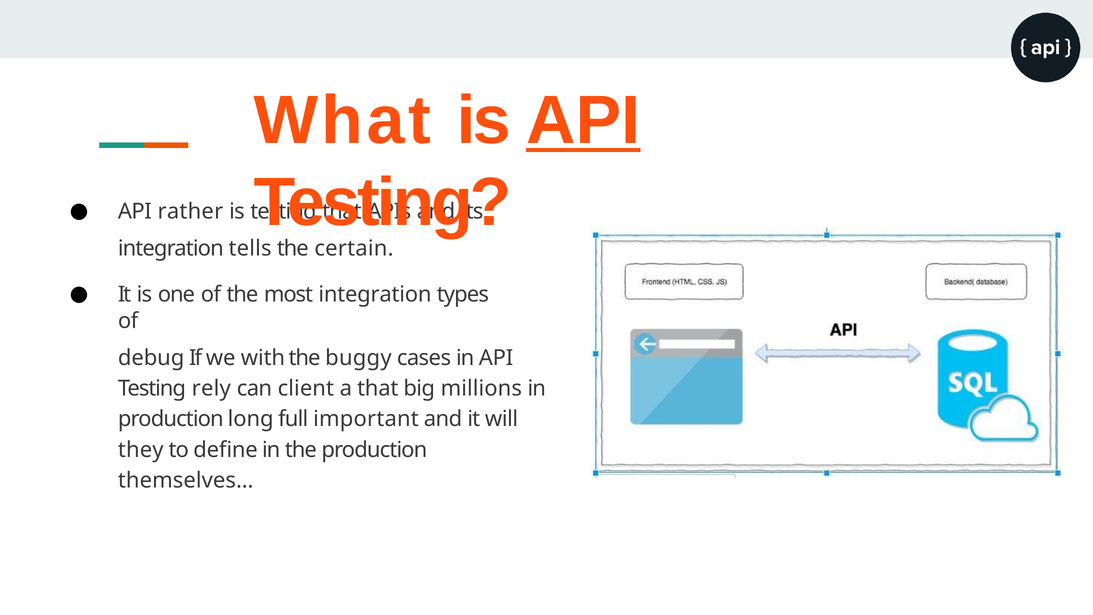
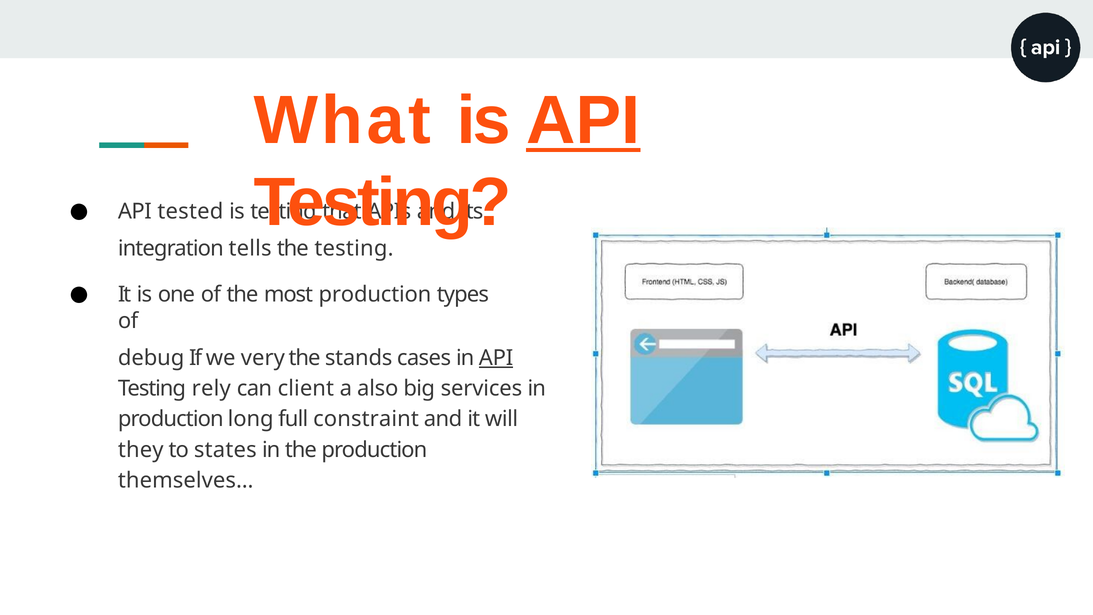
rather: rather -> tested
the certain: certain -> testing
most integration: integration -> production
with: with -> very
buggy: buggy -> stands
API at (496, 358) underline: none -> present
a that: that -> also
millions: millions -> services
important: important -> constraint
deﬁne: deﬁne -> states
